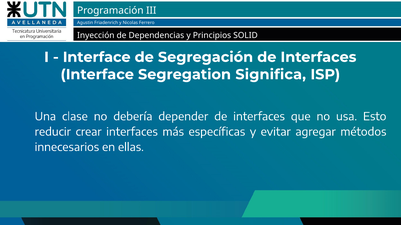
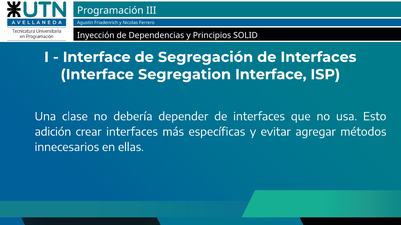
Segregation Significa: Significa -> Interface
reducir: reducir -> adición
